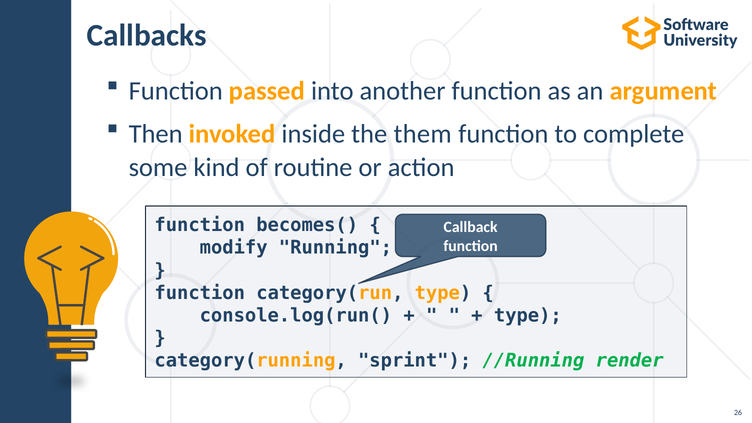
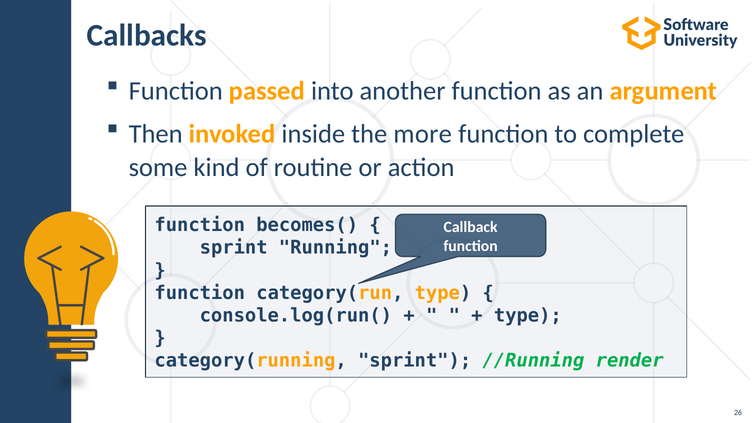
them: them -> more
modify at (234, 248): modify -> sprint
